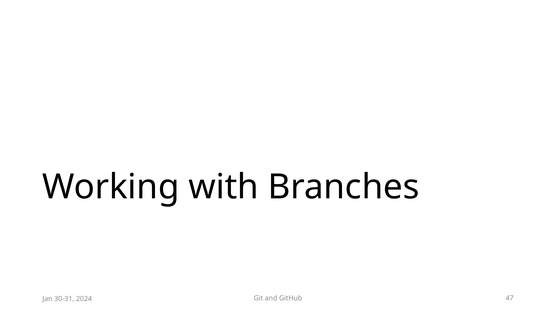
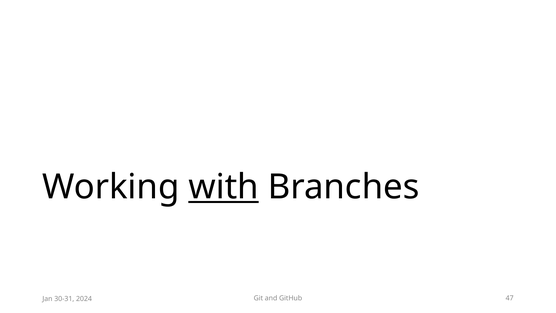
with underline: none -> present
